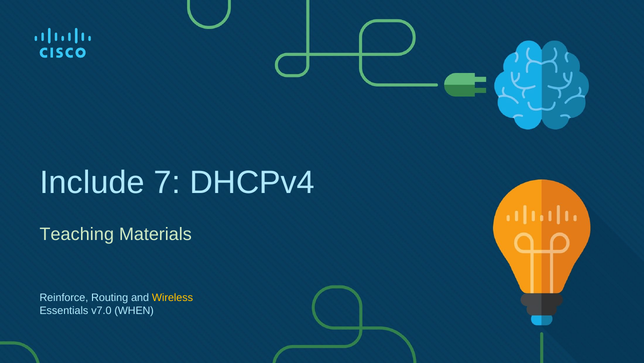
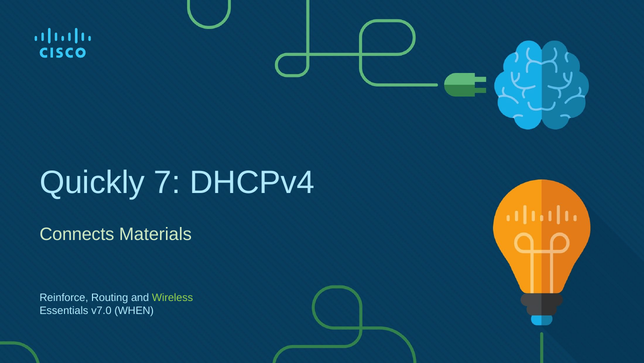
Include: Include -> Quickly
Teaching: Teaching -> Connects
Wireless colour: yellow -> light green
